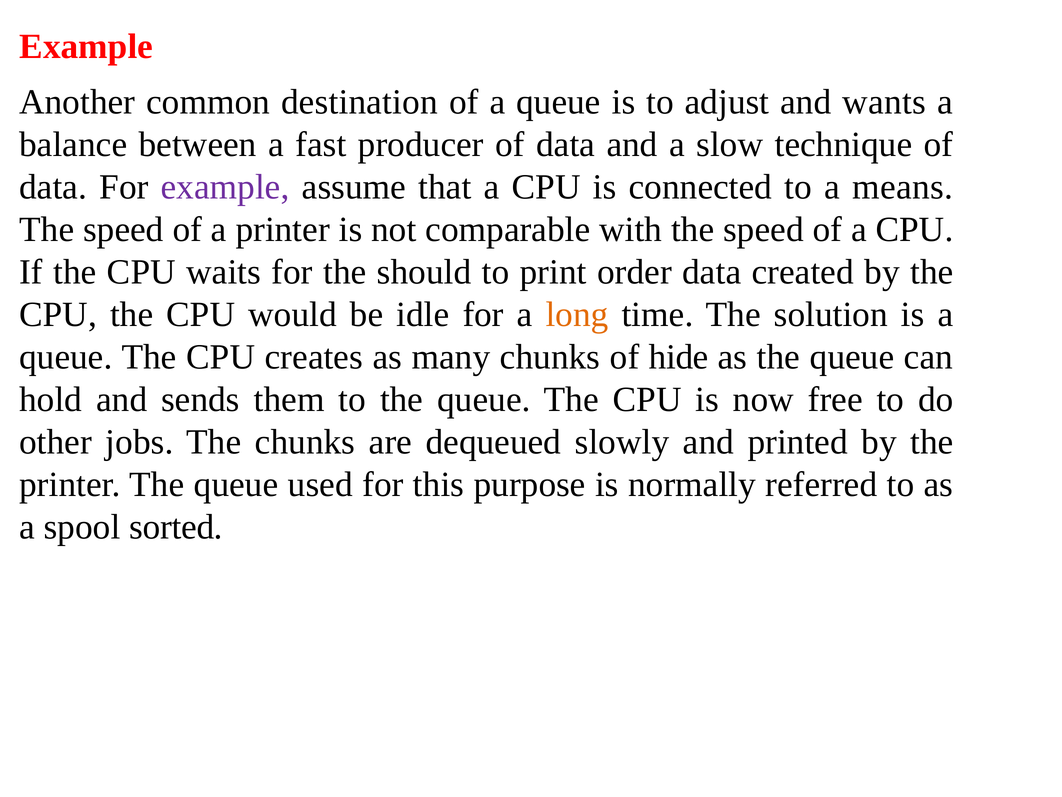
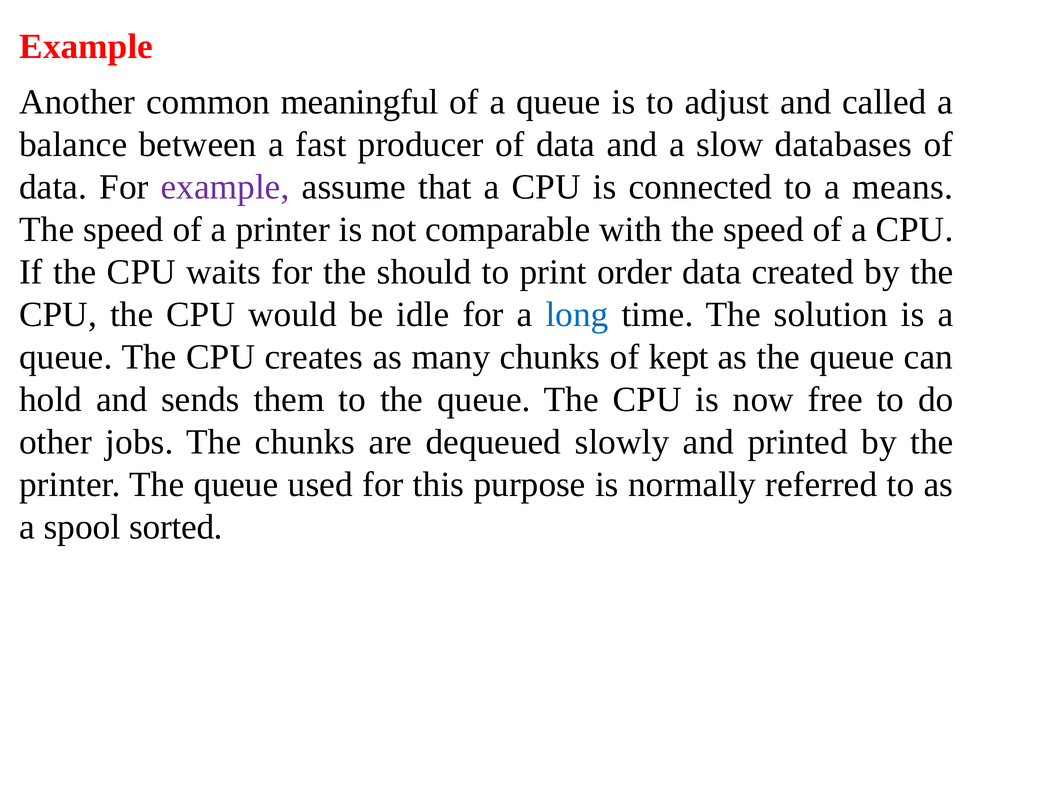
destination: destination -> meaningful
wants: wants -> called
technique: technique -> databases
long colour: orange -> blue
hide: hide -> kept
